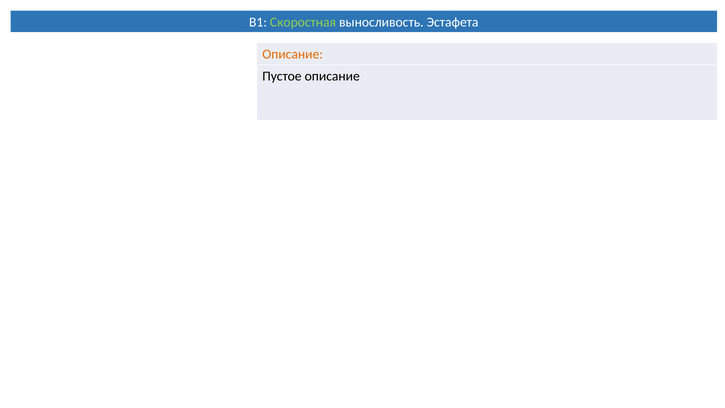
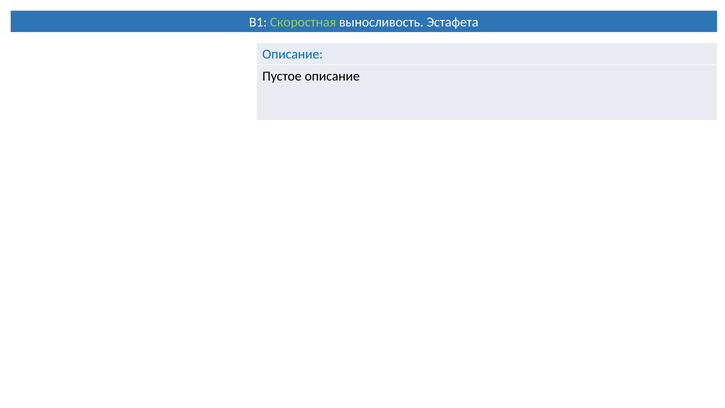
Описание at (293, 54) colour: orange -> blue
